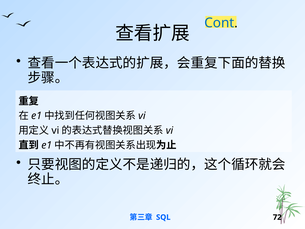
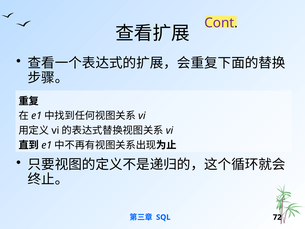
Cont colour: blue -> purple
